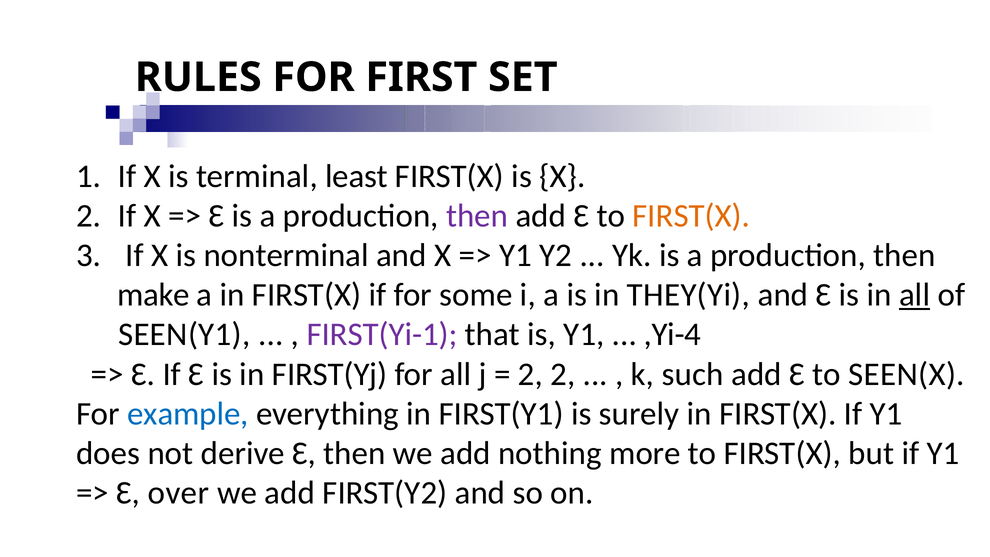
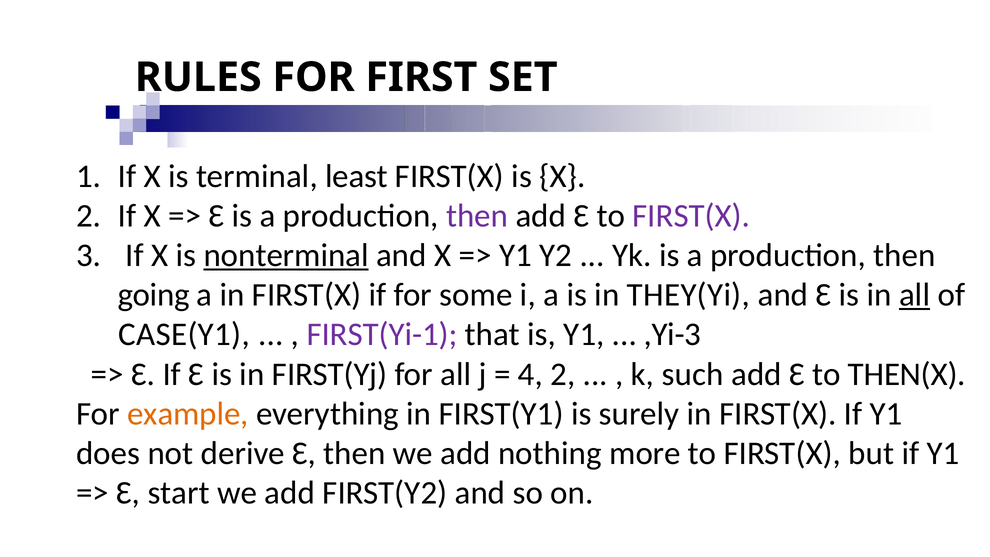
FIRST(X at (691, 216) colour: orange -> purple
nonterminal underline: none -> present
make: make -> going
SEEN(Y1: SEEN(Y1 -> CASE(Y1
,Yi-4: ,Yi-4 -> ,Yi-3
2 at (530, 374): 2 -> 4
SEEN(X: SEEN(X -> THEN(X
example colour: blue -> orange
over: over -> start
